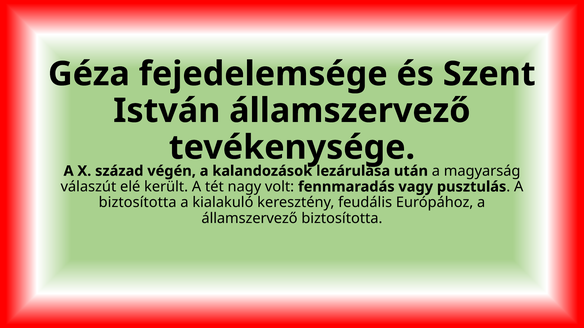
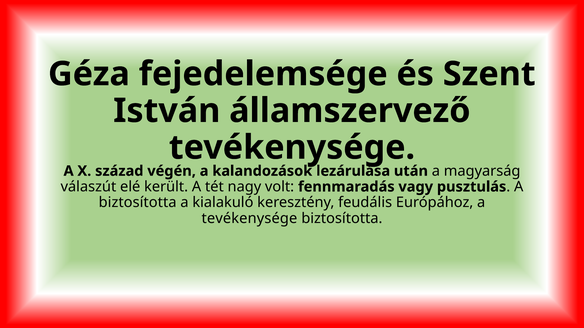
államszervező at (250, 219): államszervező -> tevékenysége
